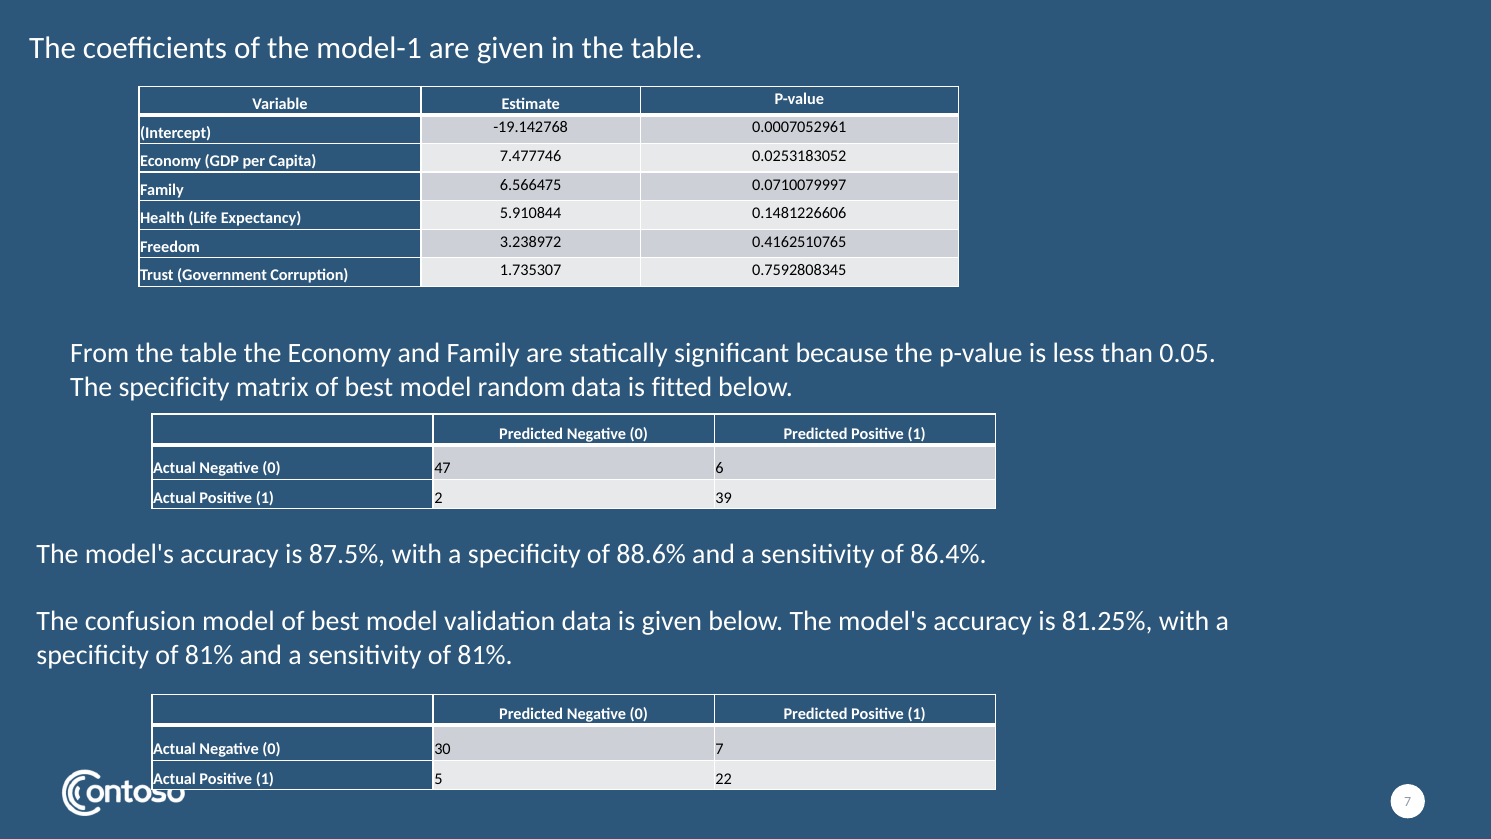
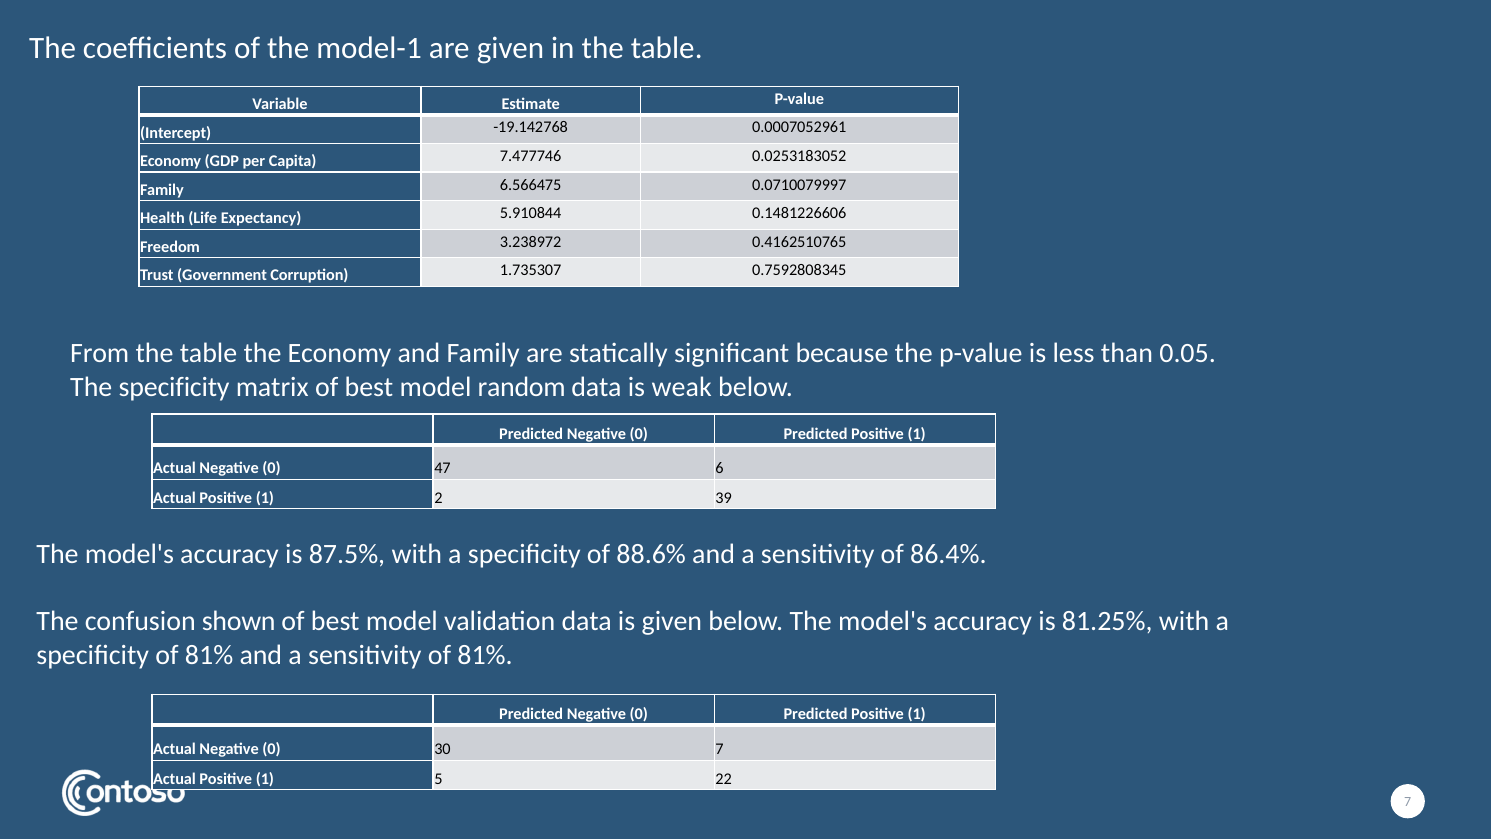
fitted: fitted -> weak
confusion model: model -> shown
